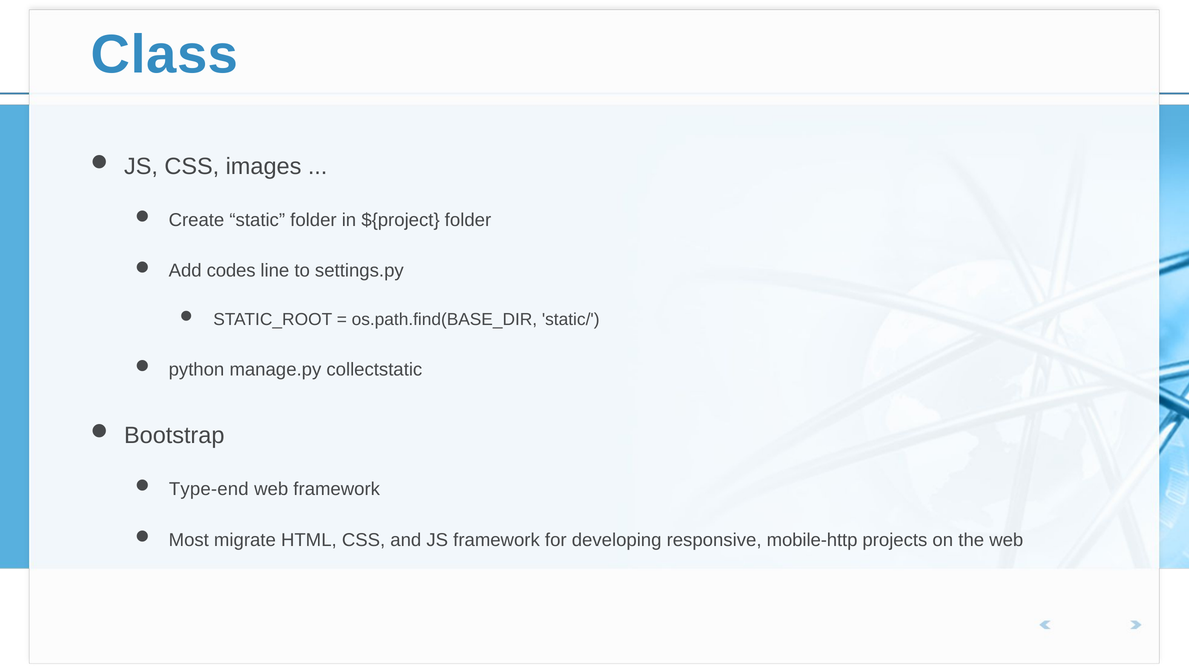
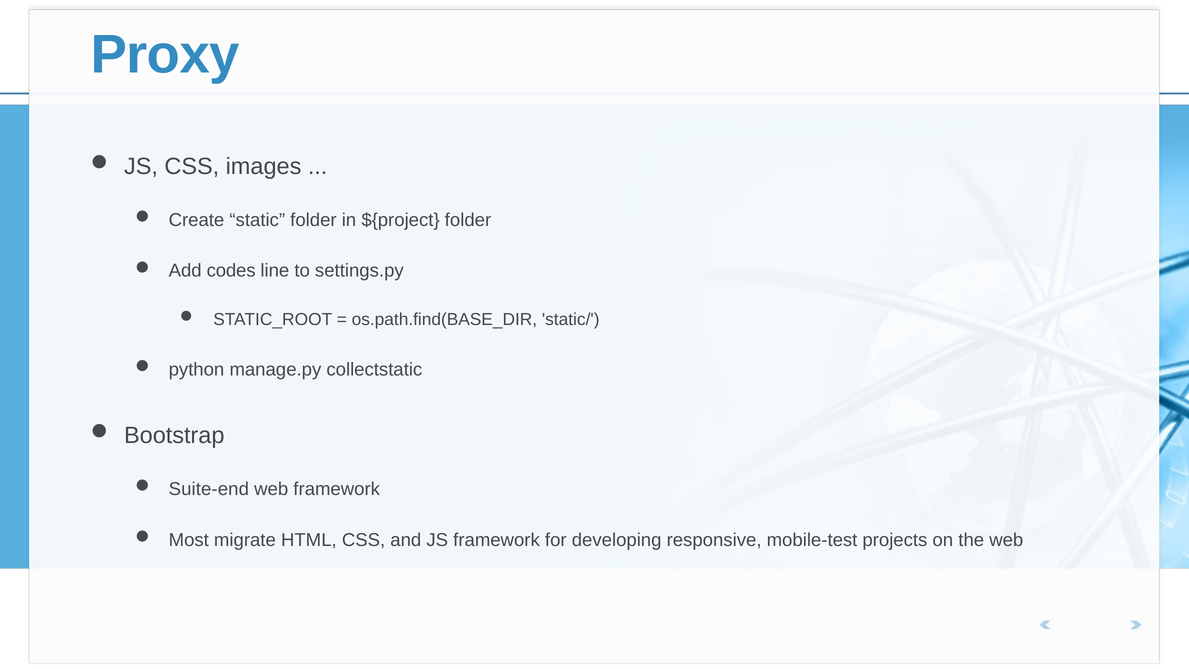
Class: Class -> Proxy
Type-end: Type-end -> Suite-end
mobile-http: mobile-http -> mobile-test
